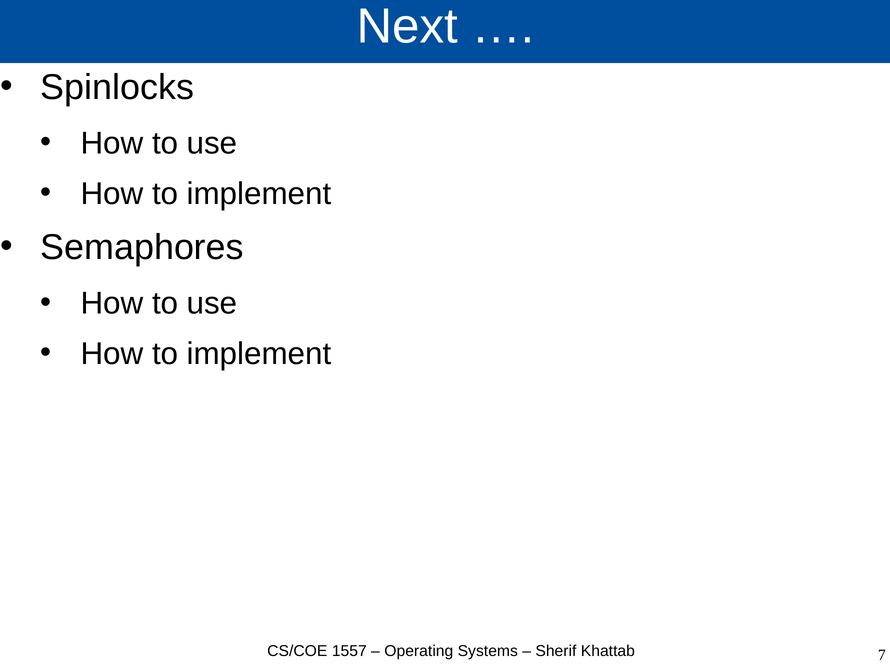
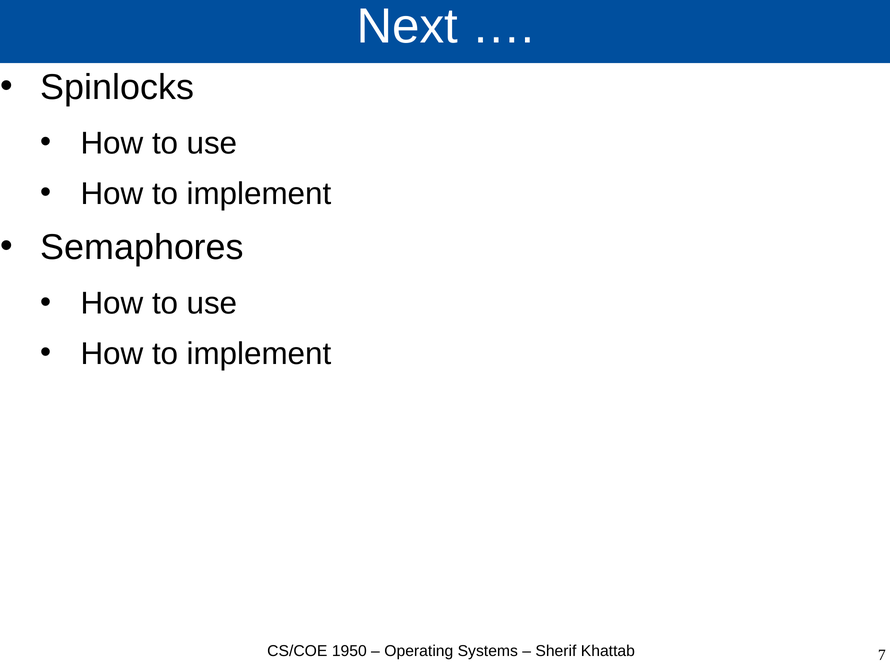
1557: 1557 -> 1950
